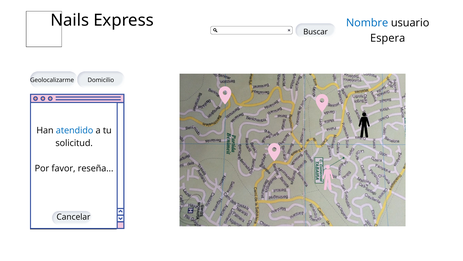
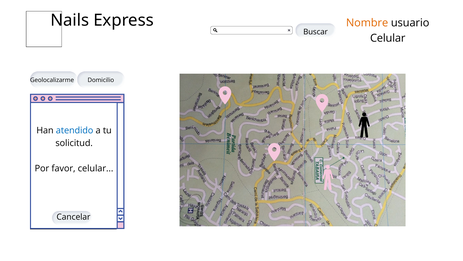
Nombre colour: blue -> orange
Espera at (388, 38): Espera -> Celular
favor reseña: reseña -> celular
